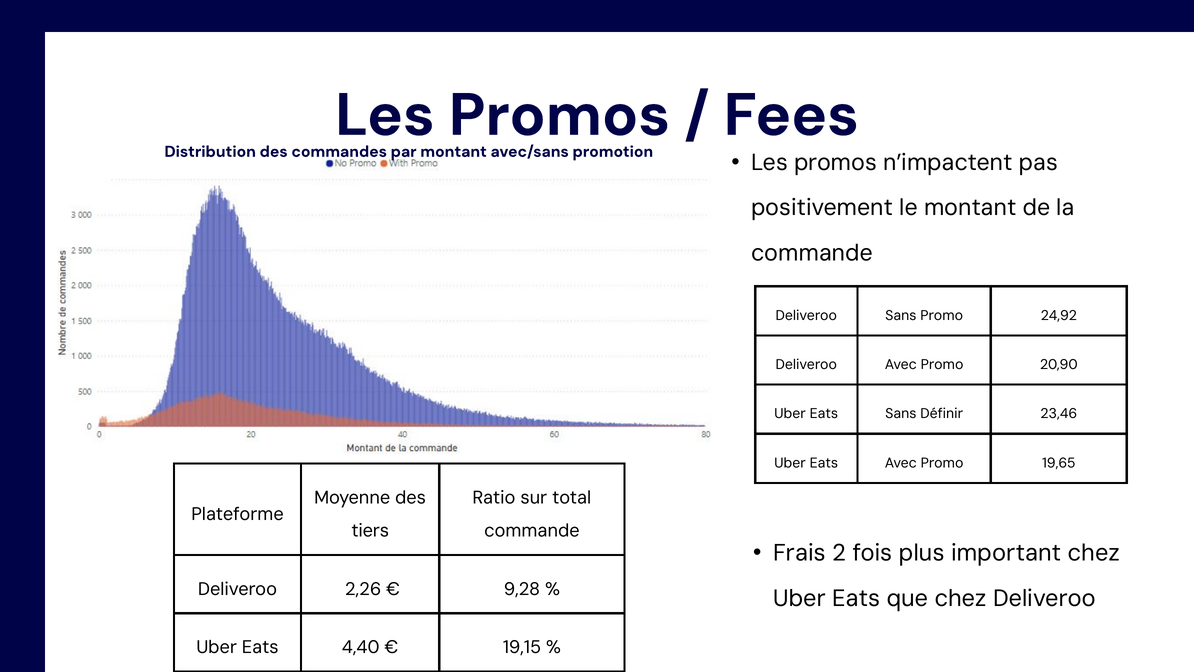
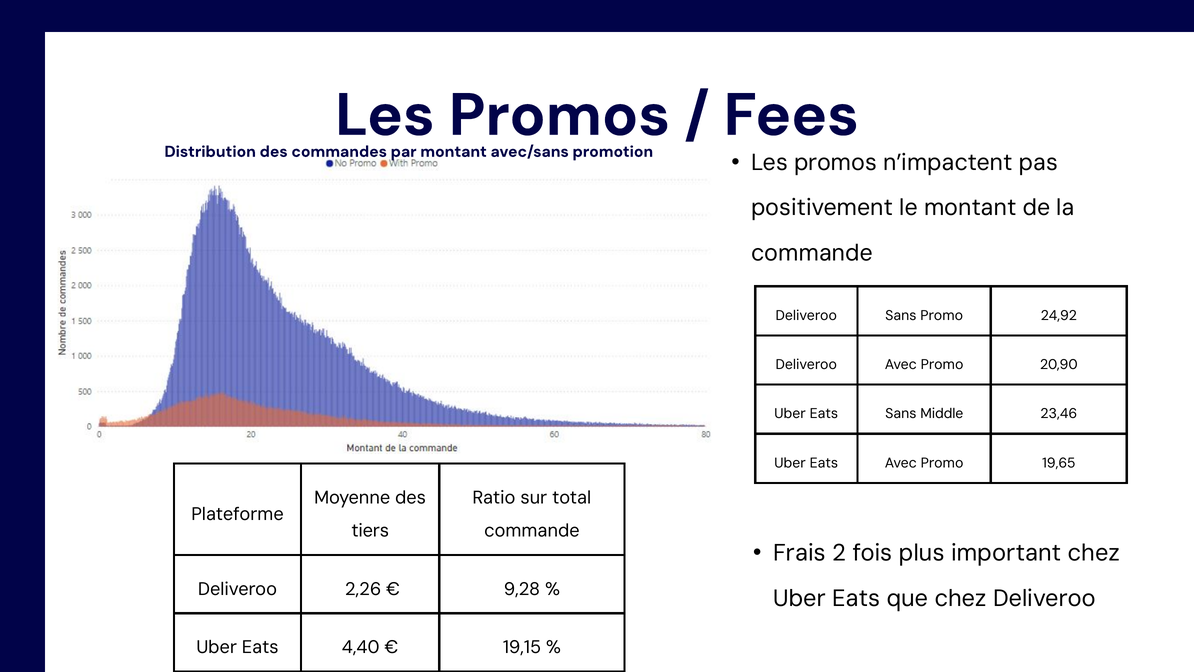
Définir: Définir -> Middle
